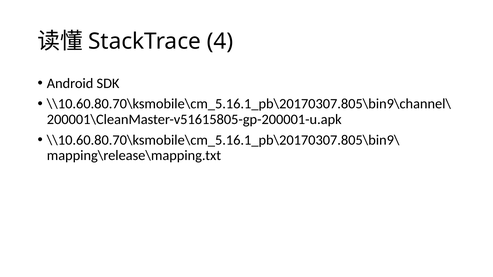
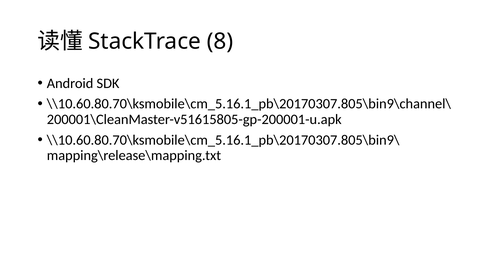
4: 4 -> 8
